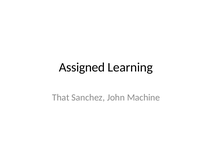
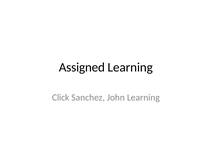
That: That -> Click
John Machine: Machine -> Learning
